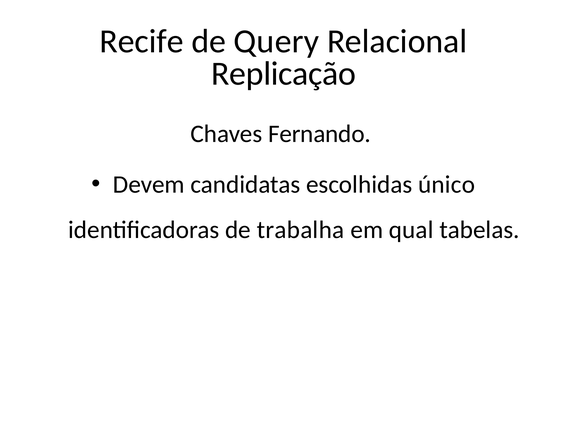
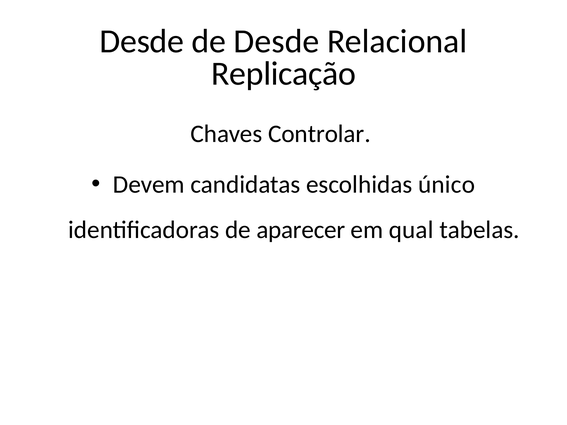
Recife at (142, 41): Recife -> Desde
de Query: Query -> Desde
Fernando: Fernando -> Controlar
trabalha: trabalha -> aparecer
